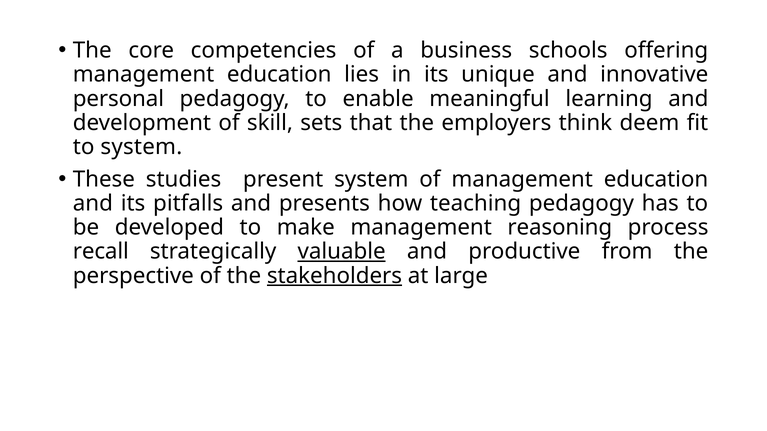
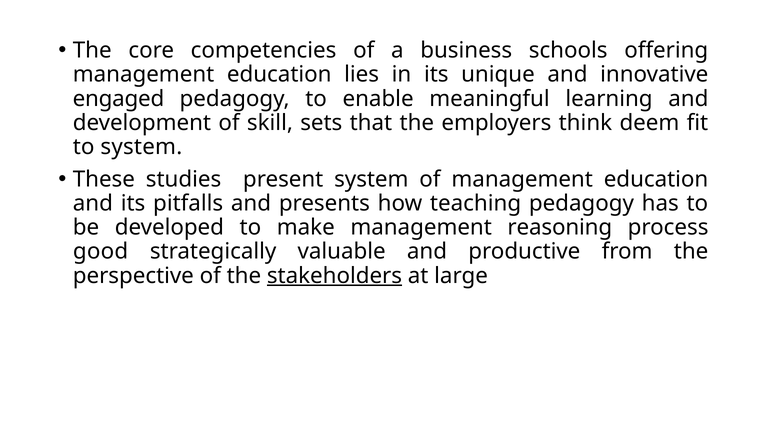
personal: personal -> engaged
recall: recall -> good
valuable underline: present -> none
